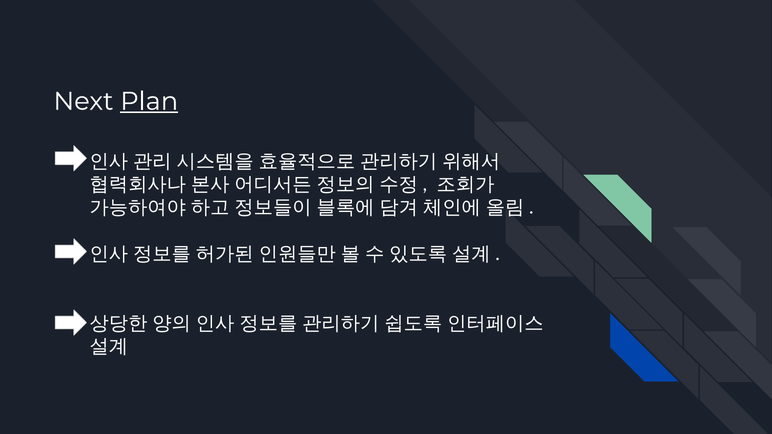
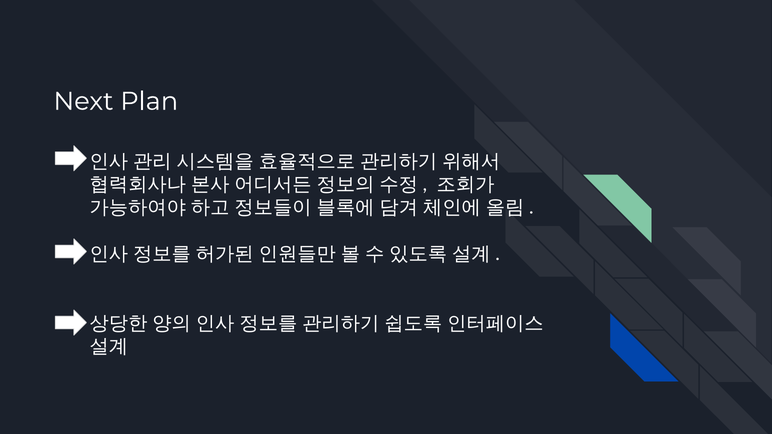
Plan underline: present -> none
